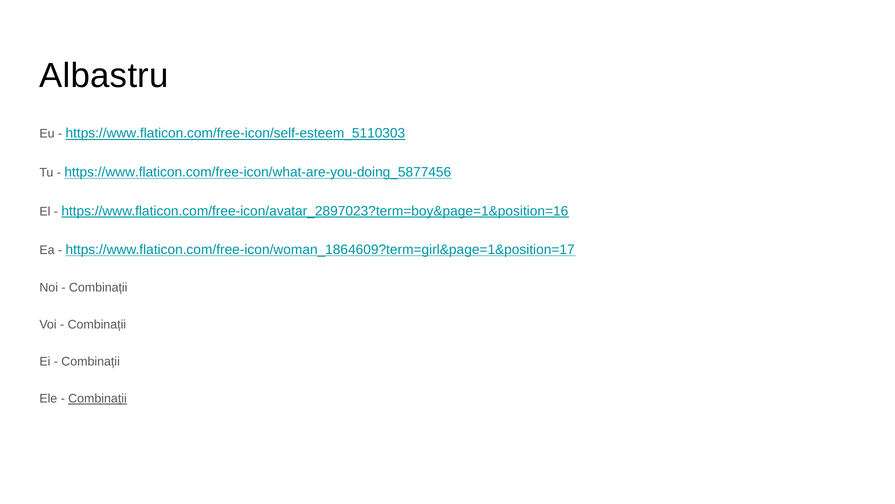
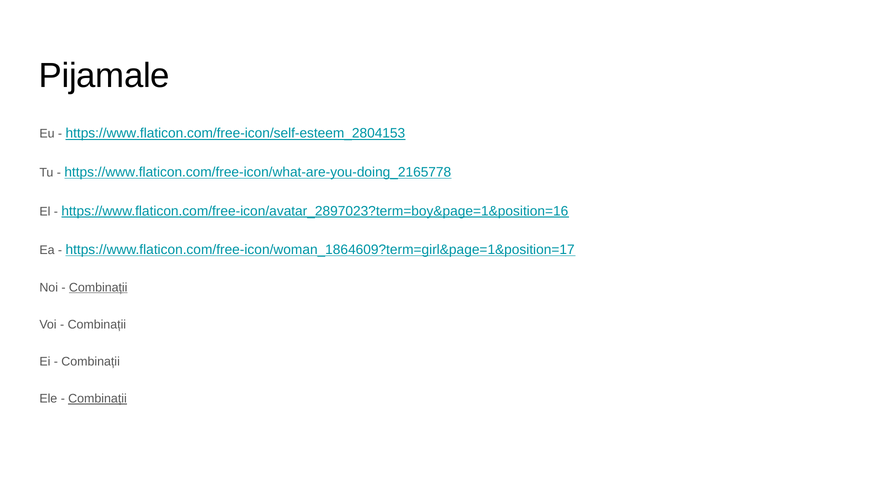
Albastru: Albastru -> Pijamale
https://www.flaticon.com/free-icon/self-esteem_5110303: https://www.flaticon.com/free-icon/self-esteem_5110303 -> https://www.flaticon.com/free-icon/self-esteem_2804153
https://www.flaticon.com/free-icon/what-are-you-doing_5877456: https://www.flaticon.com/free-icon/what-are-you-doing_5877456 -> https://www.flaticon.com/free-icon/what-are-you-doing_2165778
Combinații at (98, 287) underline: none -> present
